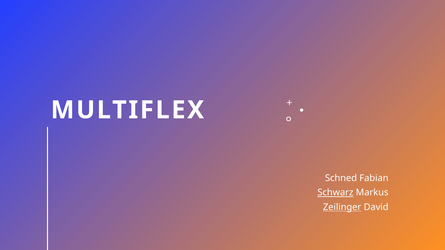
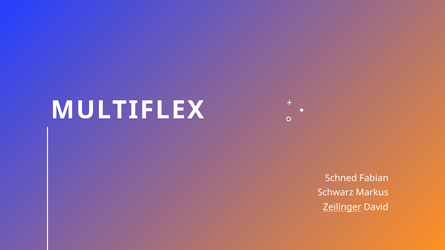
Schwarz underline: present -> none
